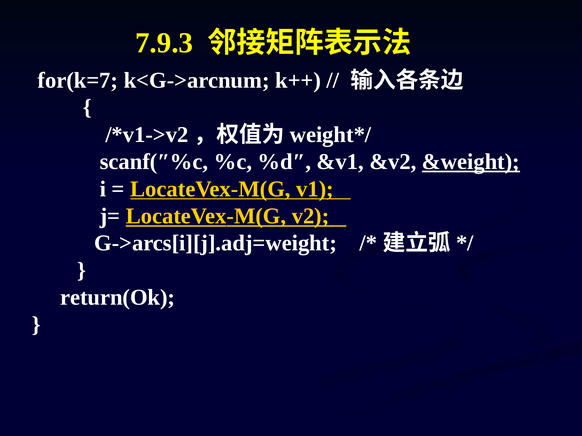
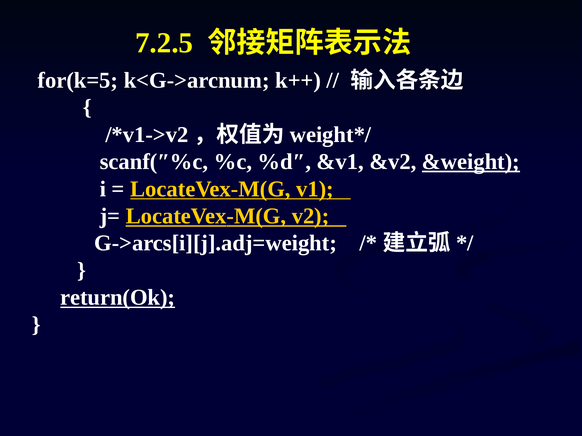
7.9.3: 7.9.3 -> 7.2.5
for(k=7: for(k=7 -> for(k=5
return(Ok underline: none -> present
